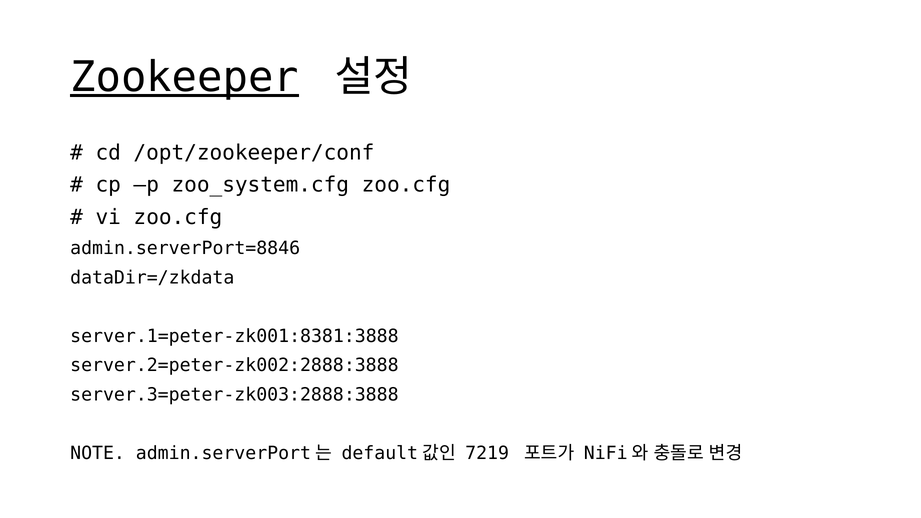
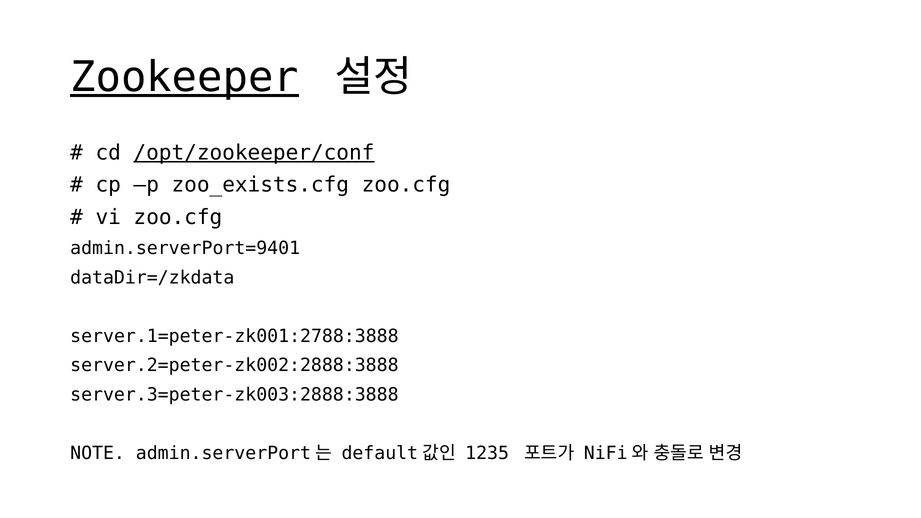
/opt/zookeeper/conf underline: none -> present
zoo_system.cfg: zoo_system.cfg -> zoo_exists.cfg
admin.serverPort=8846: admin.serverPort=8846 -> admin.serverPort=9401
server.1=peter-zk001:8381:3888: server.1=peter-zk001:8381:3888 -> server.1=peter-zk001:2788:3888
7219: 7219 -> 1235
